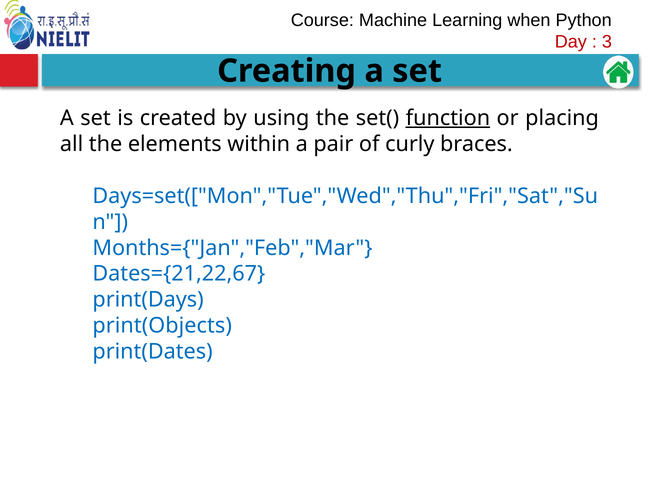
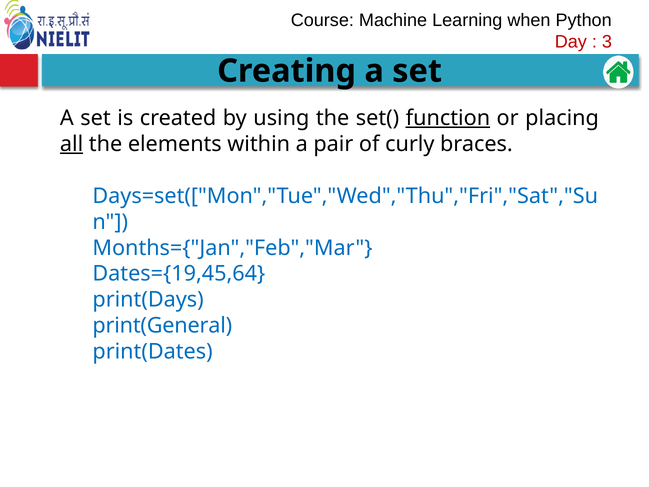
all underline: none -> present
Dates={21,22,67: Dates={21,22,67 -> Dates={19,45,64
print(Objects: print(Objects -> print(General
